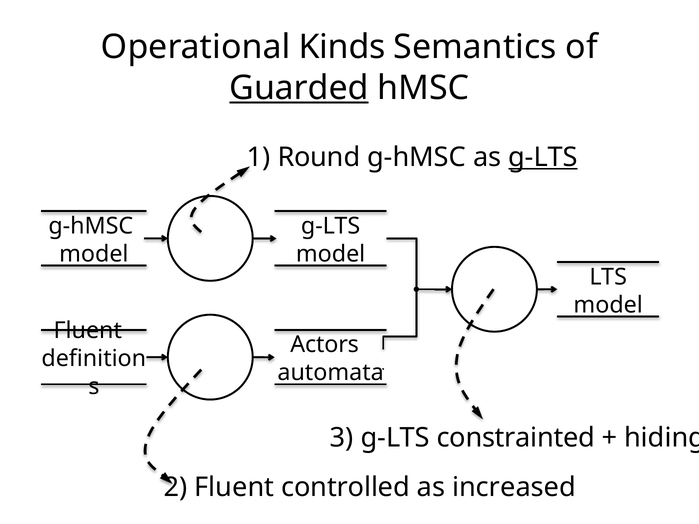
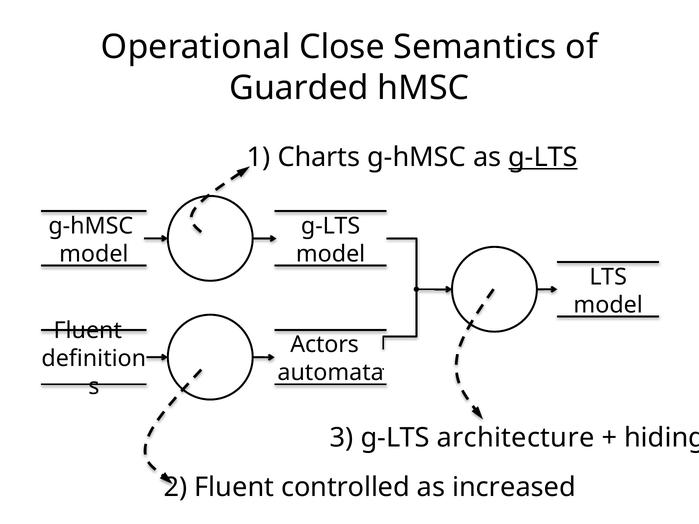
Kinds: Kinds -> Close
Guarded underline: present -> none
Round: Round -> Charts
constrainted: constrainted -> architecture
